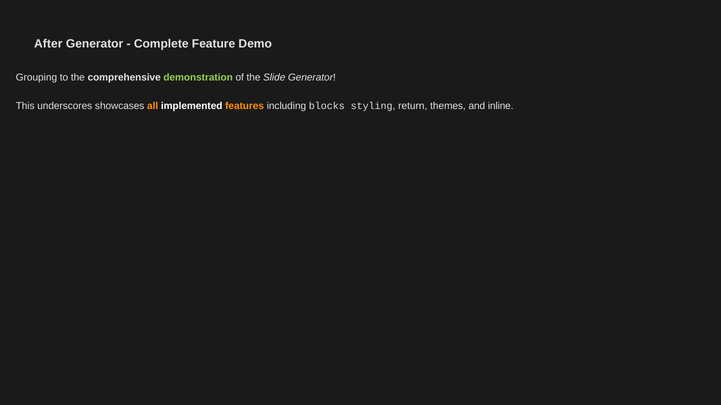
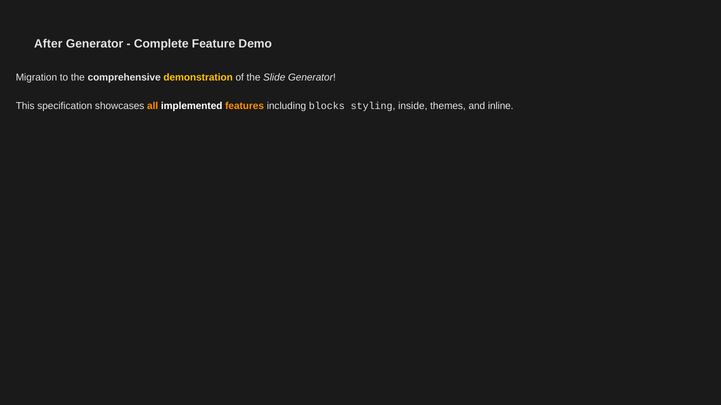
Grouping: Grouping -> Migration
demonstration colour: light green -> yellow
underscores: underscores -> specification
return: return -> inside
